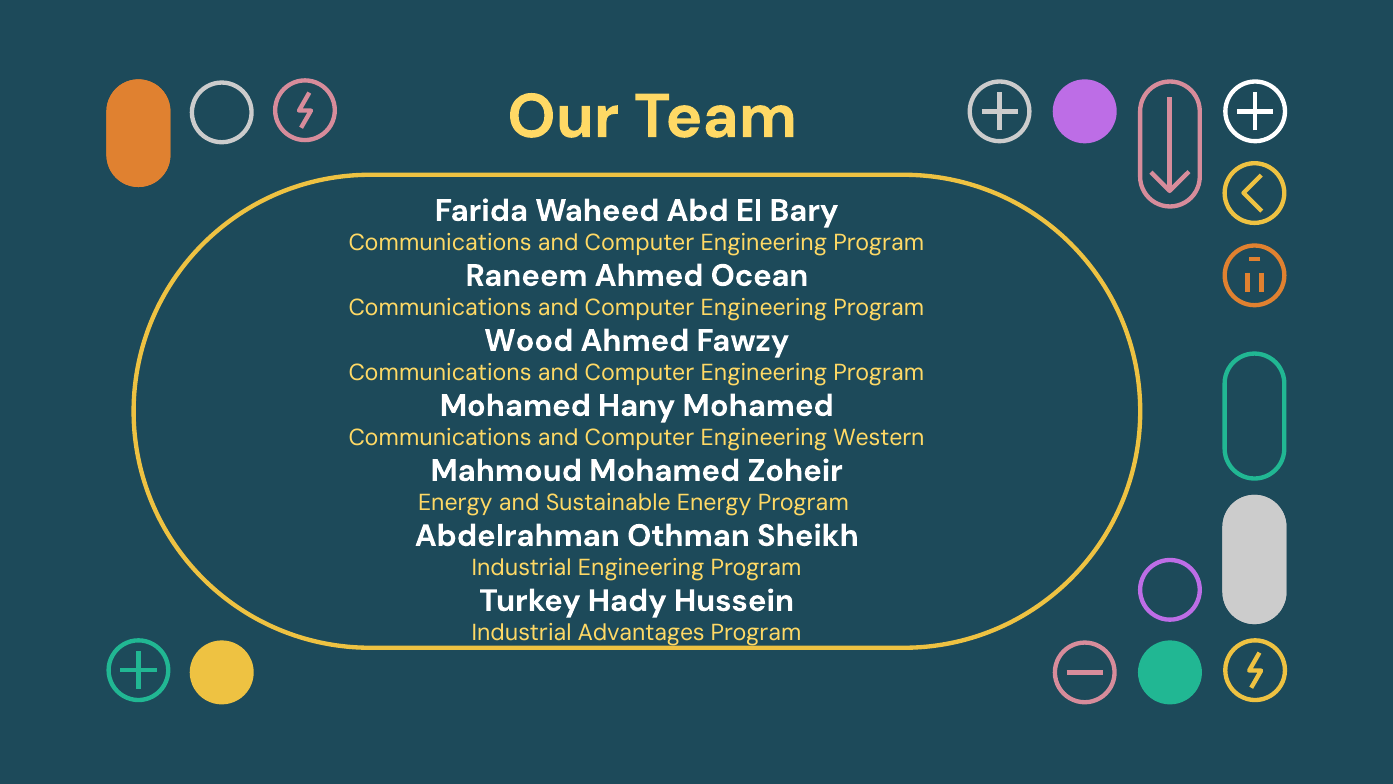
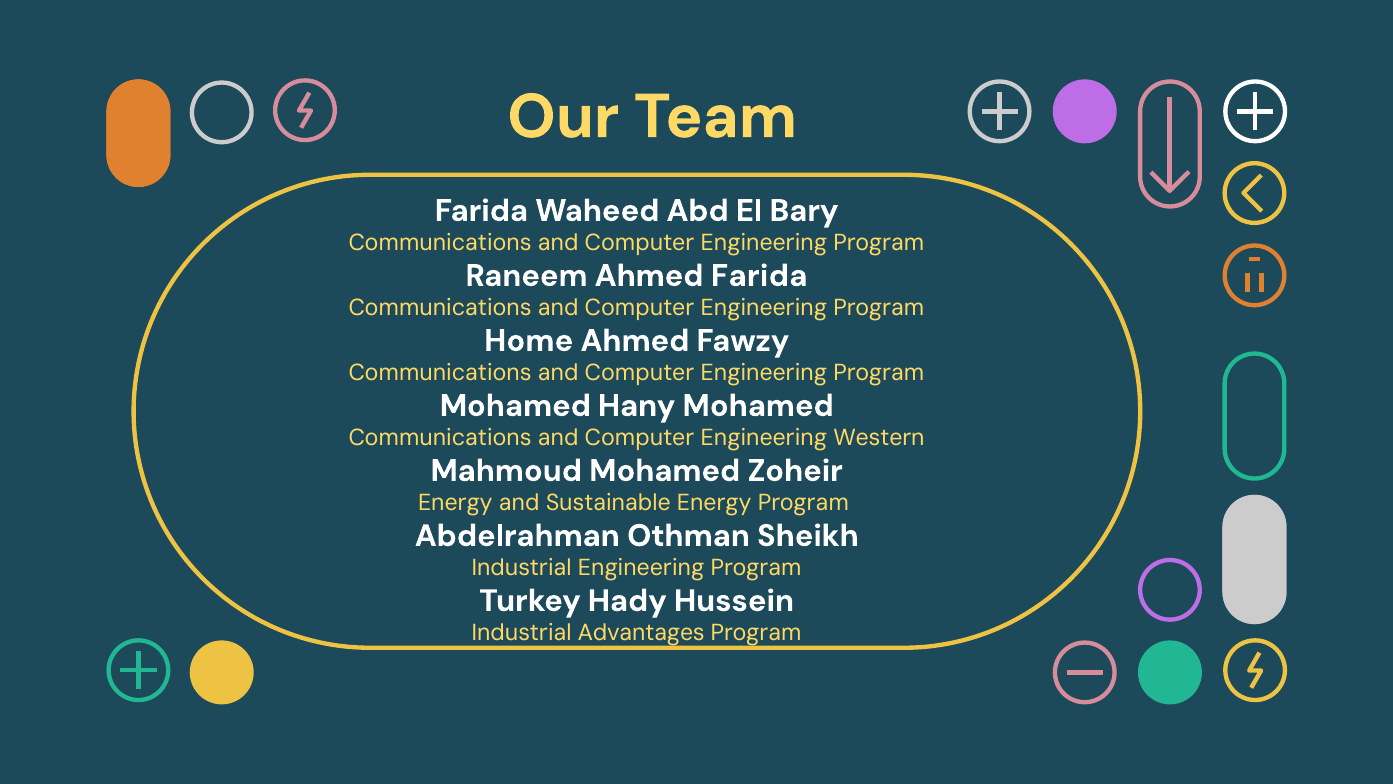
Ahmed Ocean: Ocean -> Farida
Wood: Wood -> Home
